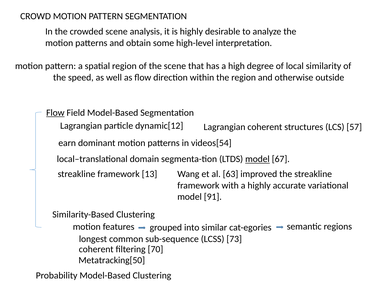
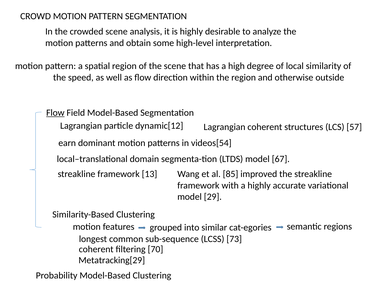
model at (257, 159) underline: present -> none
63: 63 -> 85
91: 91 -> 29
Metatracking[50: Metatracking[50 -> Metatracking[29
